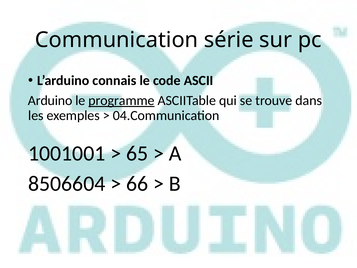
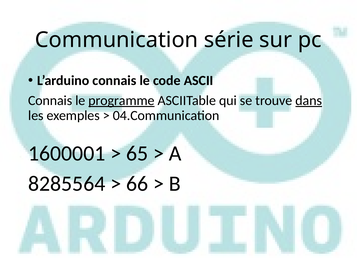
Arduino at (50, 100): Arduino -> Connais
dans underline: none -> present
1001001: 1001001 -> 1600001
8506604: 8506604 -> 8285564
